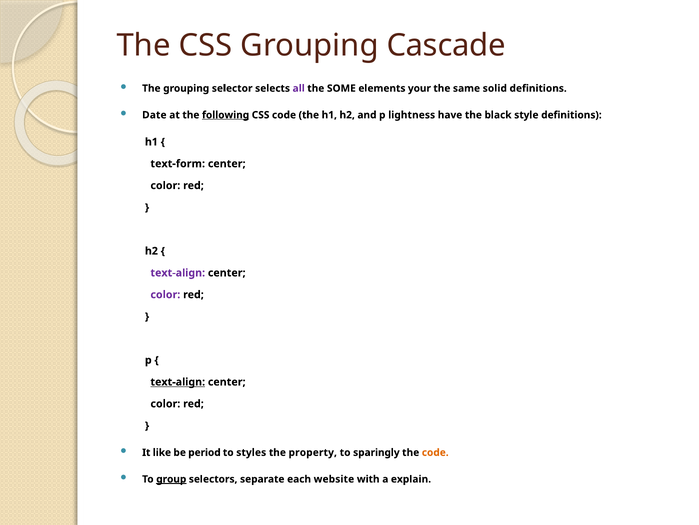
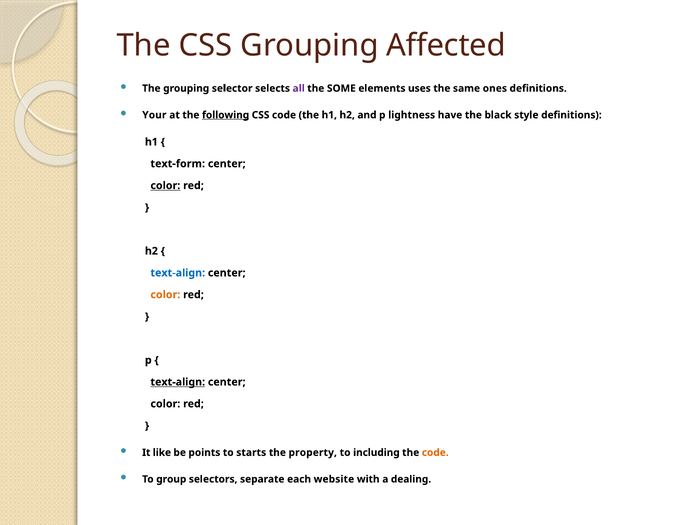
Cascade: Cascade -> Affected
your: your -> uses
solid: solid -> ones
Date: Date -> Your
color at (165, 185) underline: none -> present
text-align at (178, 272) colour: purple -> blue
color at (165, 294) colour: purple -> orange
period: period -> points
styles: styles -> starts
sparingly: sparingly -> including
group underline: present -> none
explain: explain -> dealing
